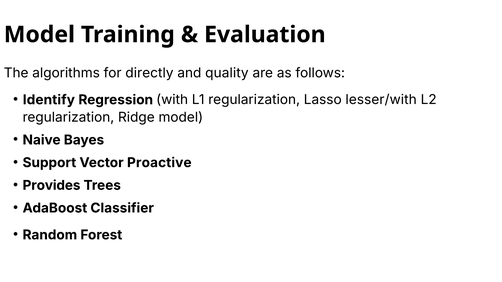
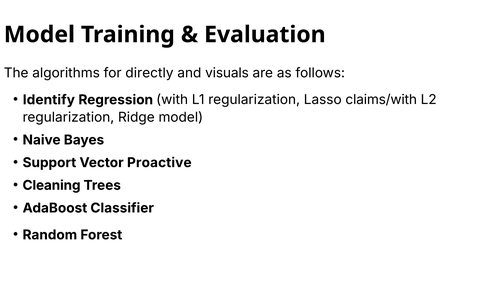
quality: quality -> visuals
lesser/with: lesser/with -> claims/with
Provides: Provides -> Cleaning
